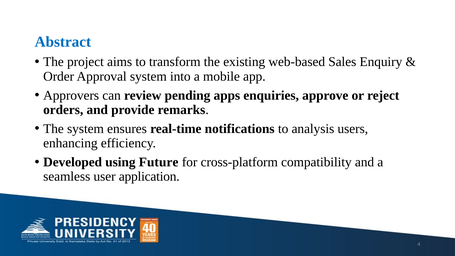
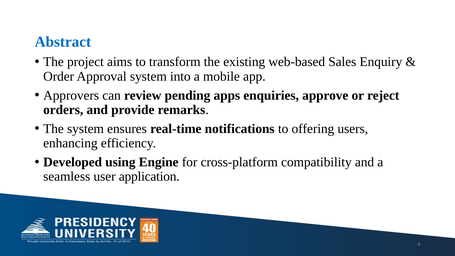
analysis: analysis -> offering
Future: Future -> Engine
